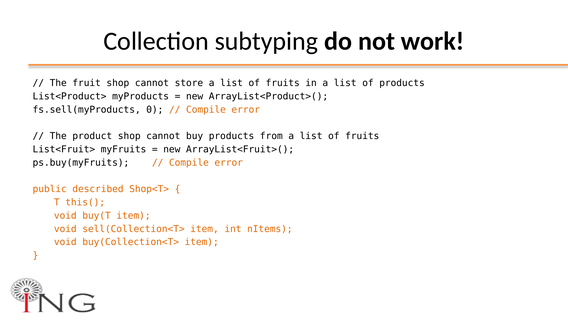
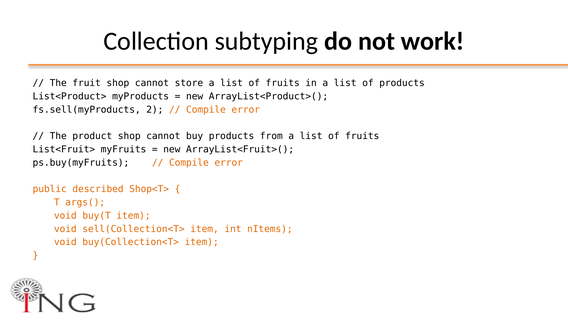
0: 0 -> 2
this(: this( -> args(
